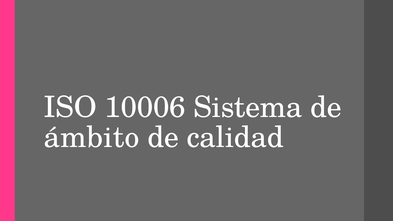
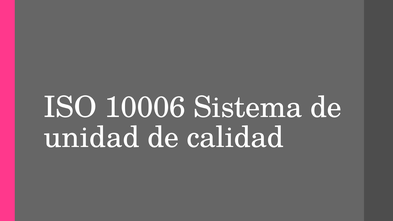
ámbito: ámbito -> unidad
